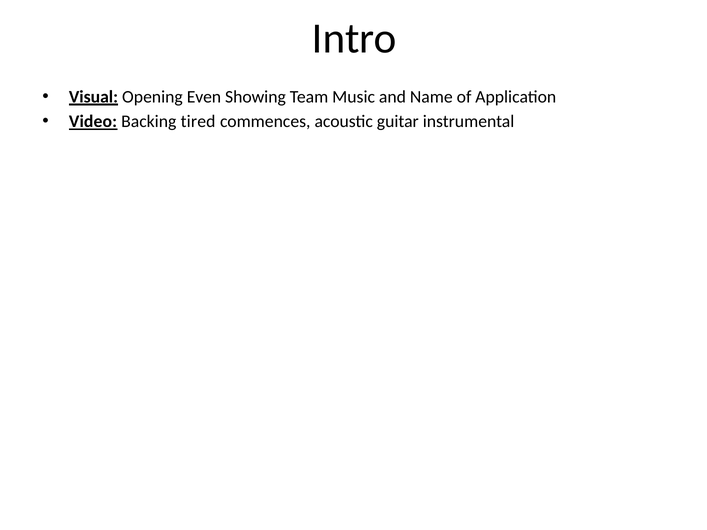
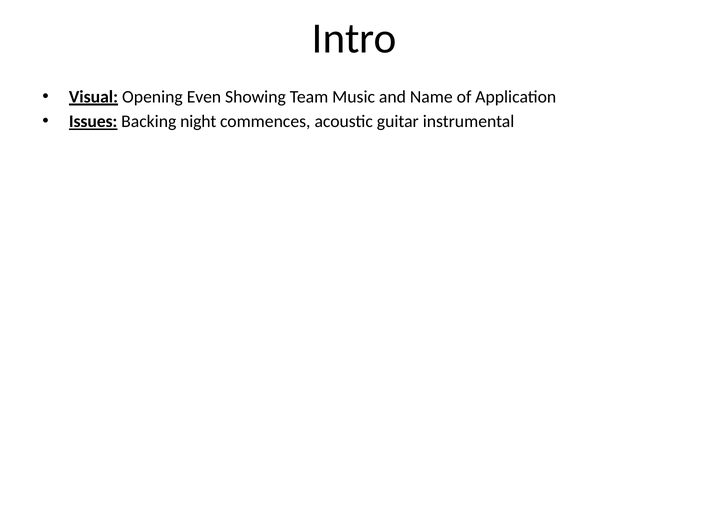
Video: Video -> Issues
tired: tired -> night
